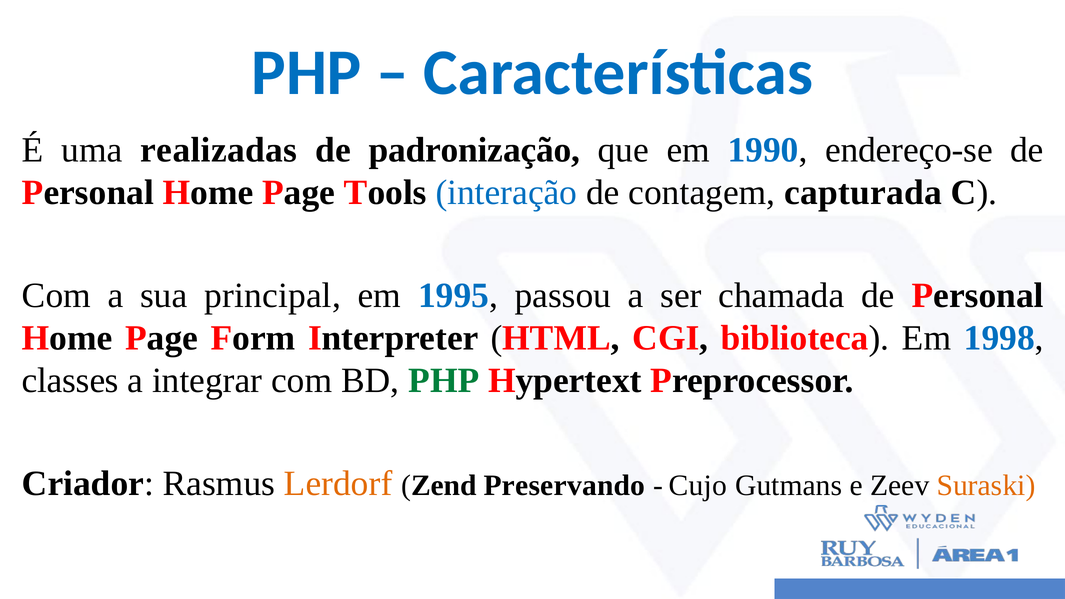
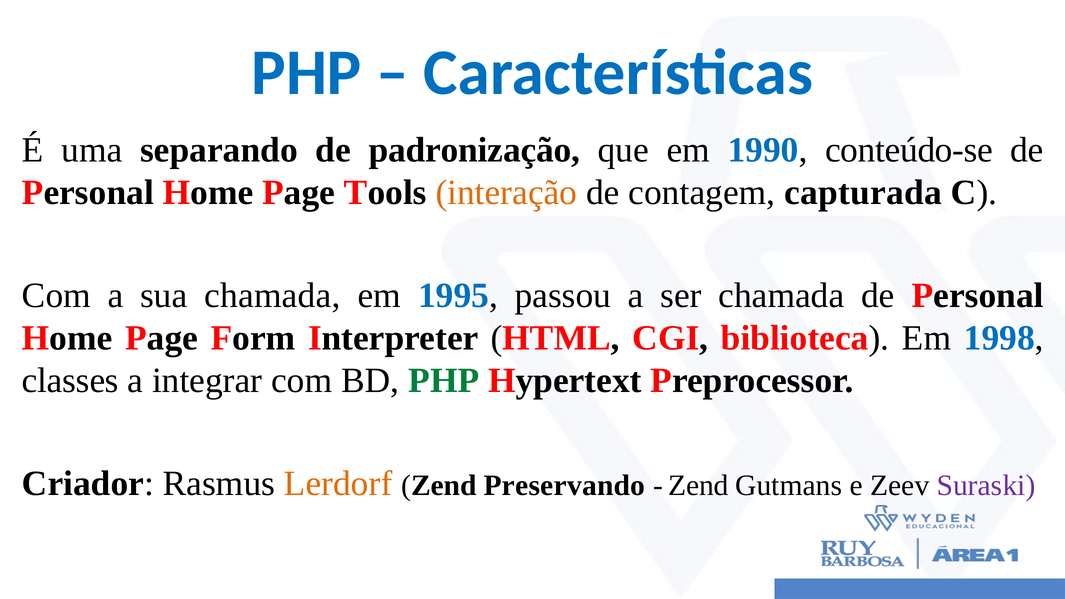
realizadas: realizadas -> separando
endereço-se: endereço-se -> conteúdo-se
interação colour: blue -> orange
sua principal: principal -> chamada
Cujo at (698, 486): Cujo -> Zend
Suraski colour: orange -> purple
